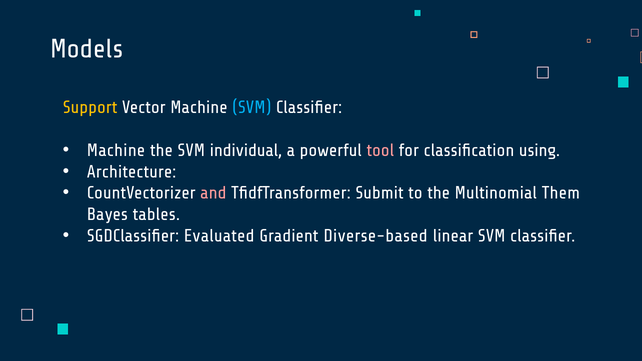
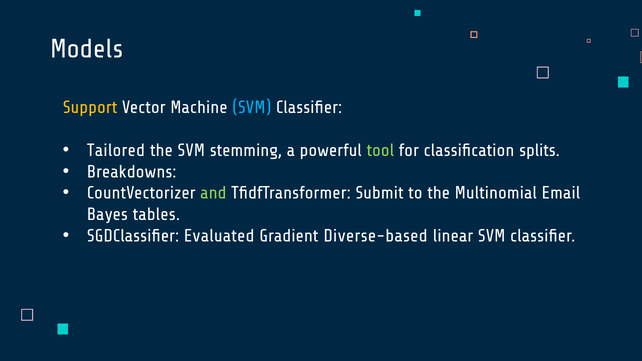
Machine at (116, 150): Machine -> Tailored
individual: individual -> stemming
tool colour: pink -> light green
using: using -> splits
Architecture: Architecture -> Breakdowns
and colour: pink -> light green
Them: Them -> Email
